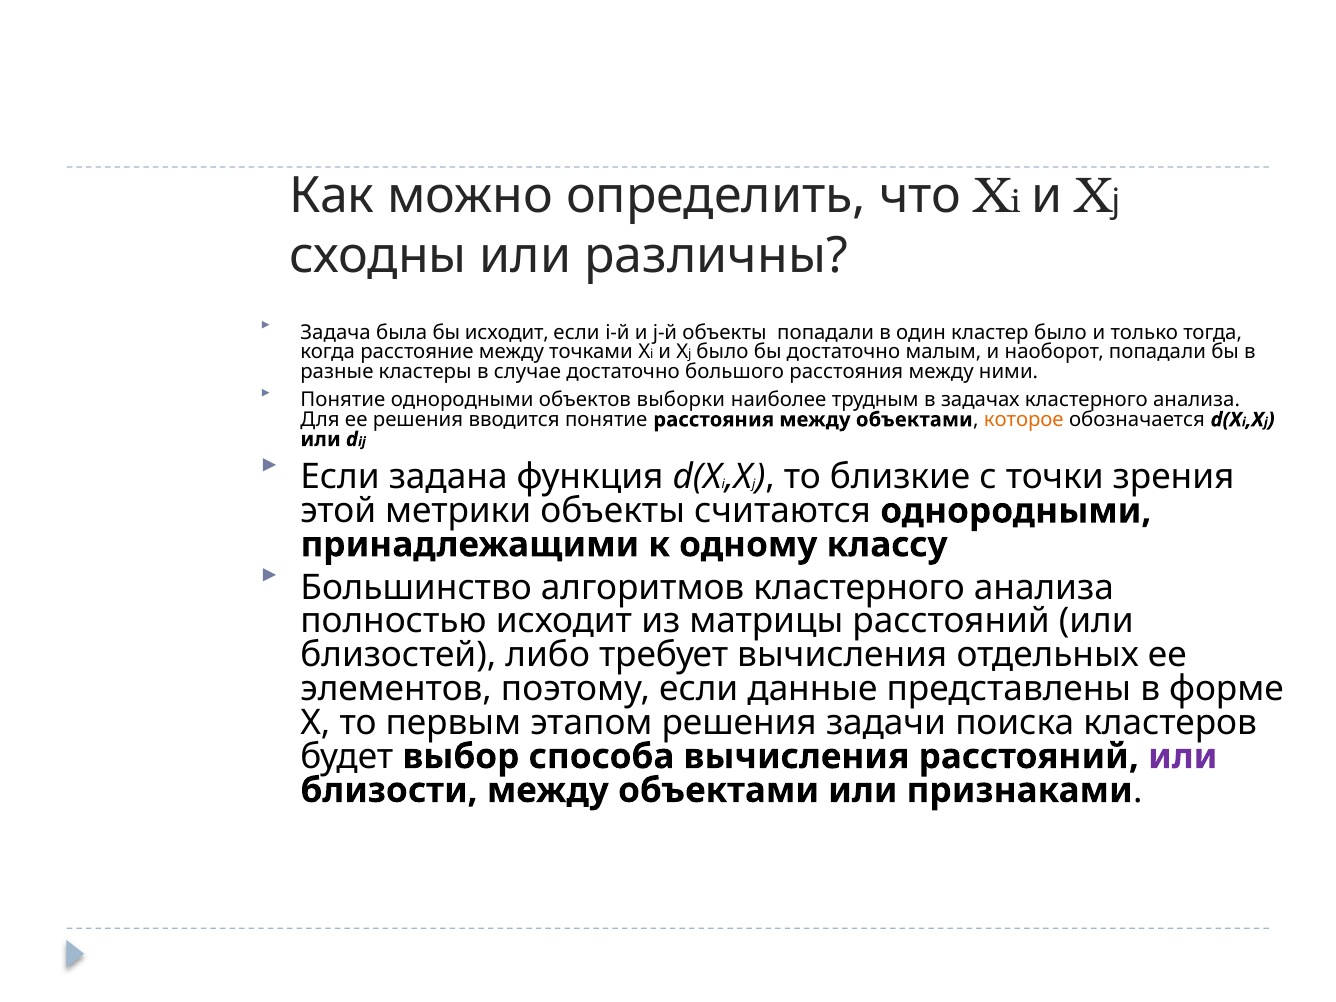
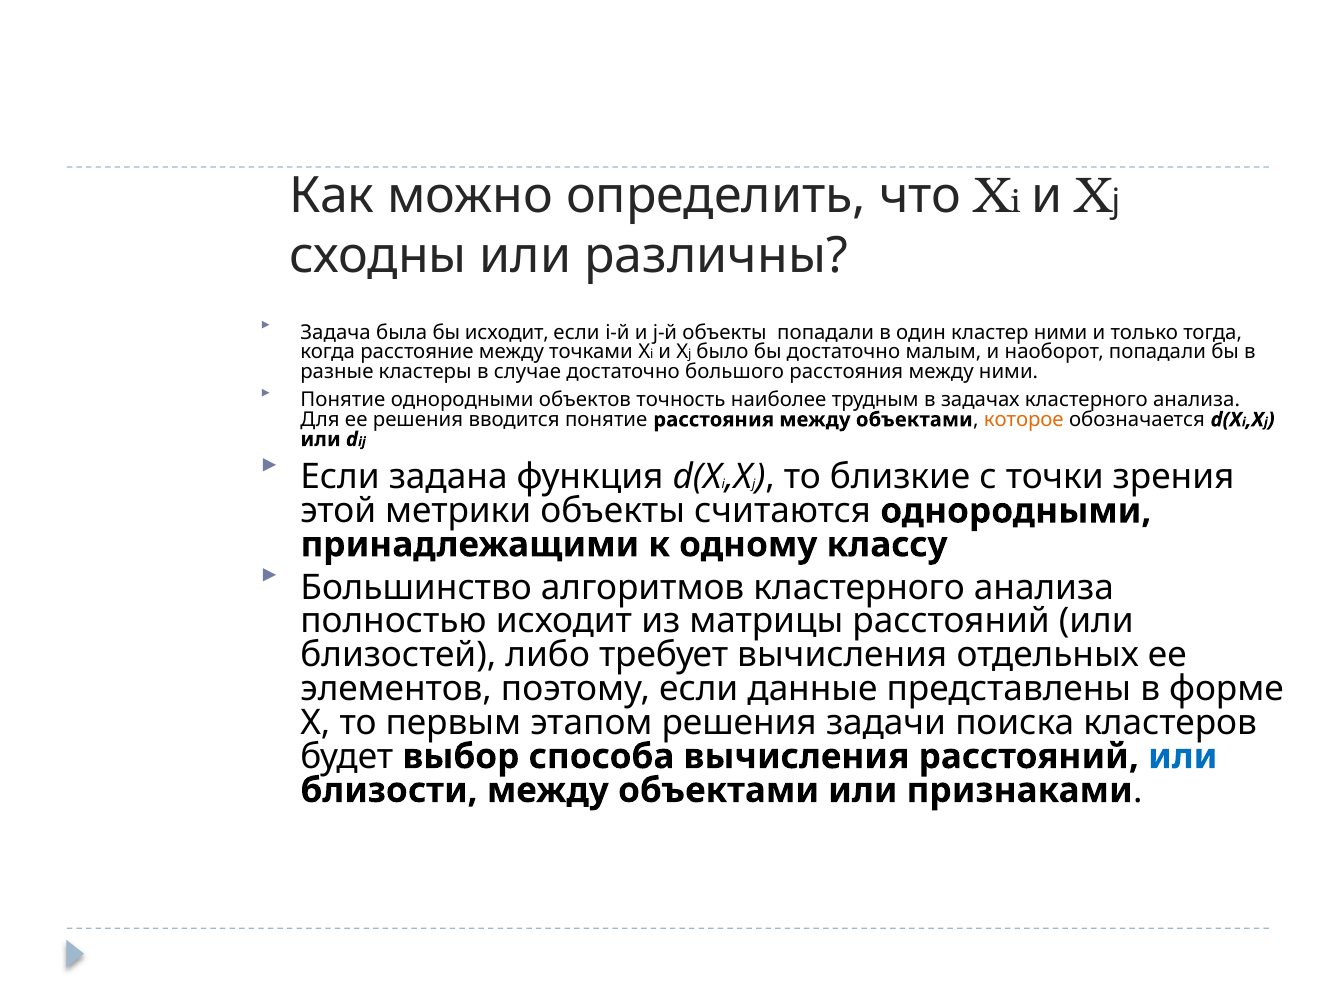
кластер было: было -> ними
выборки: выборки -> точность
или at (1183, 757) colour: purple -> blue
